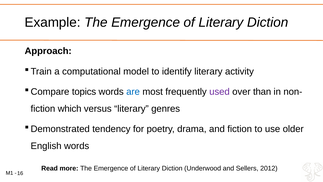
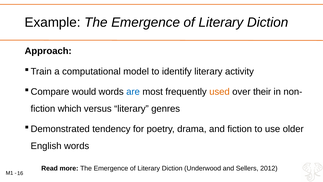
topics: topics -> would
used colour: purple -> orange
than: than -> their
